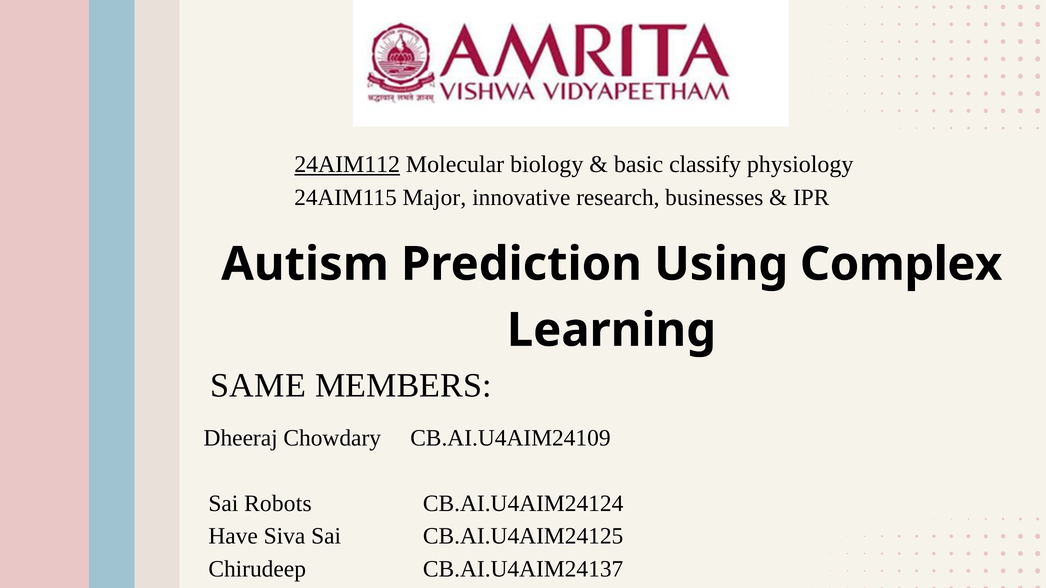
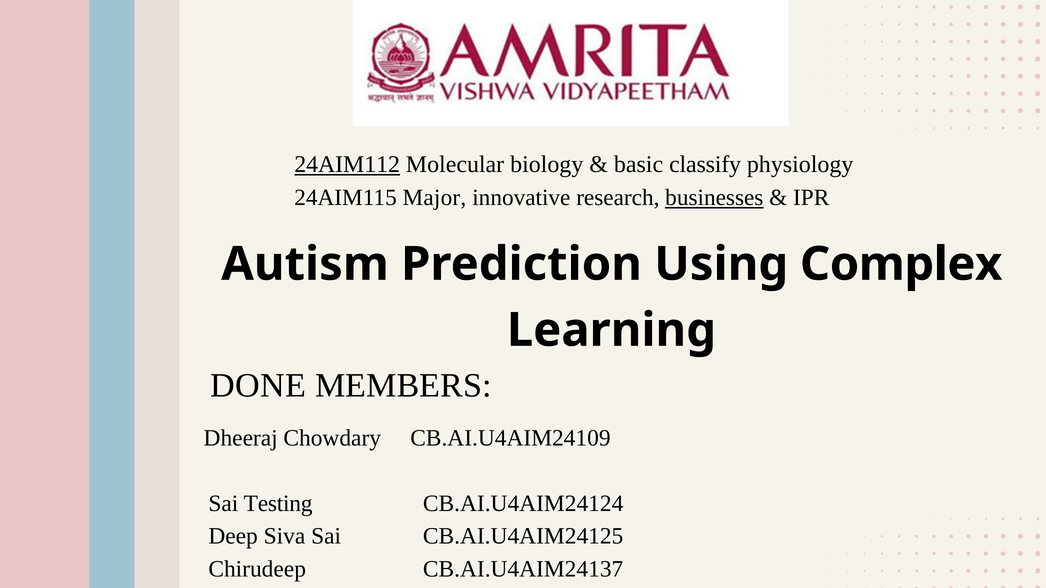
businesses underline: none -> present
SAME: SAME -> DONE
Robots: Robots -> Testing
Have: Have -> Deep
